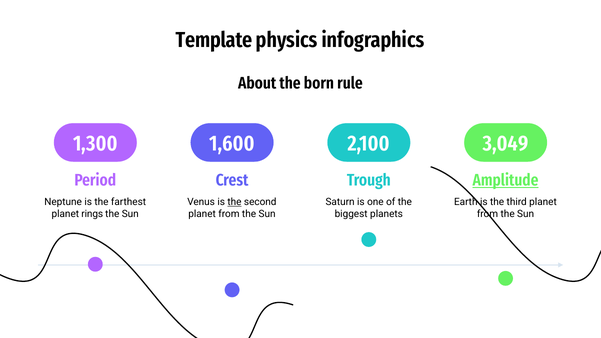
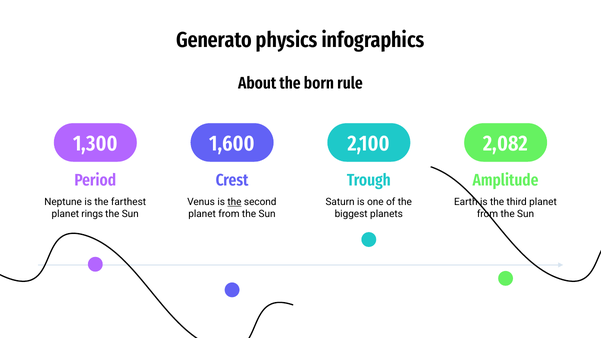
Template: Template -> Generato
3,049: 3,049 -> 2,082
Amplitude underline: present -> none
